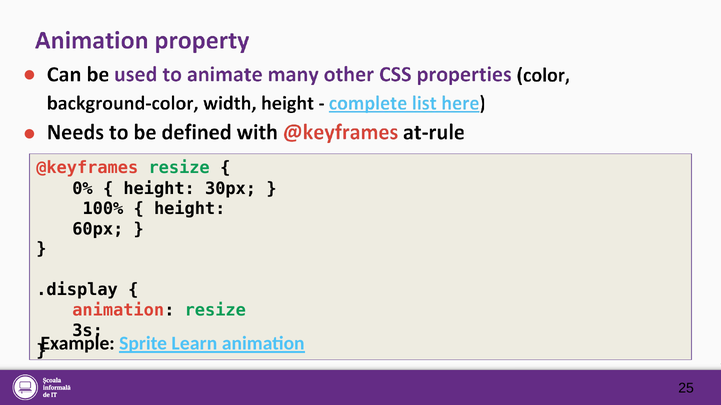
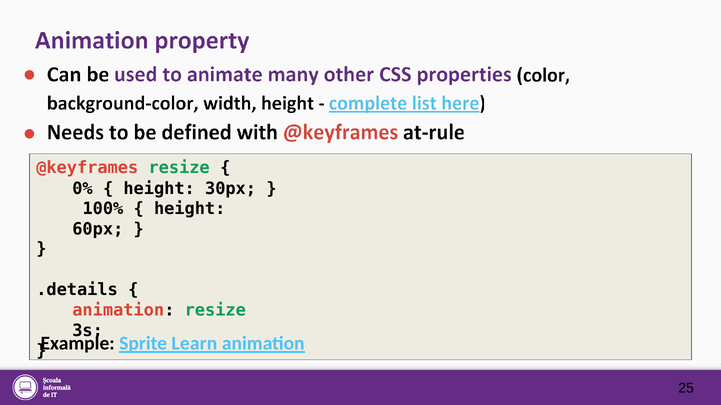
.display: .display -> .details
